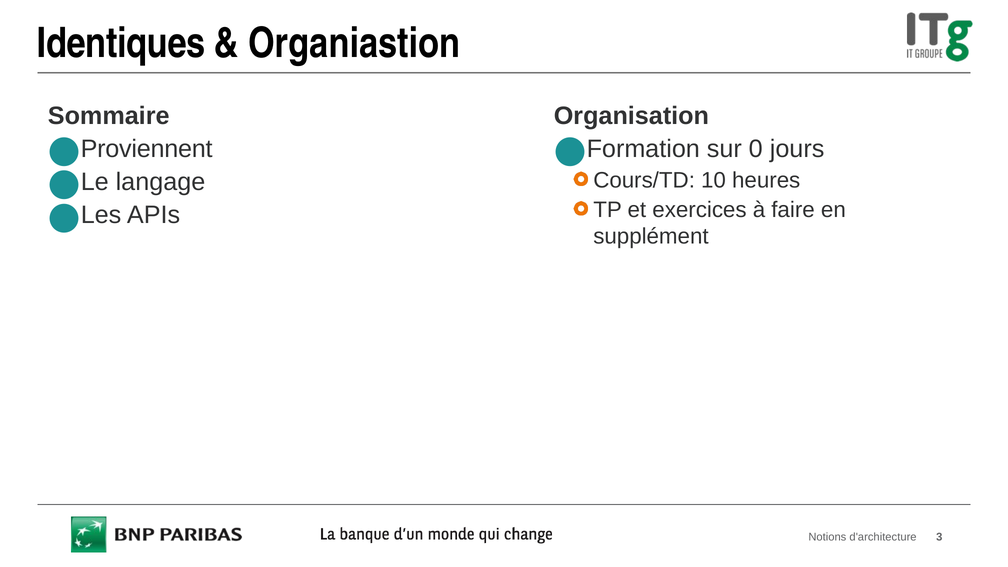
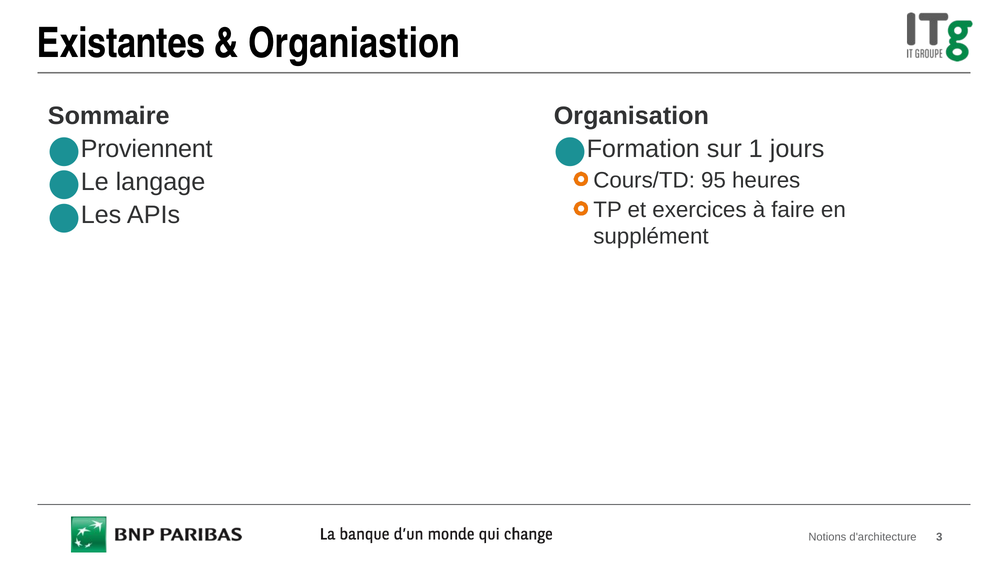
Identiques: Identiques -> Existantes
0: 0 -> 1
10: 10 -> 95
